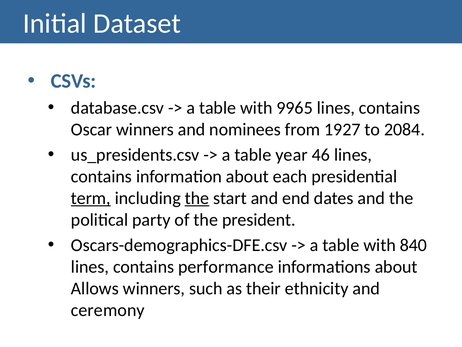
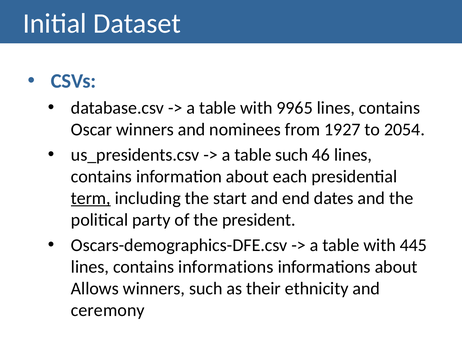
2084: 2084 -> 2054
table year: year -> such
the at (197, 198) underline: present -> none
840: 840 -> 445
contains performance: performance -> informations
